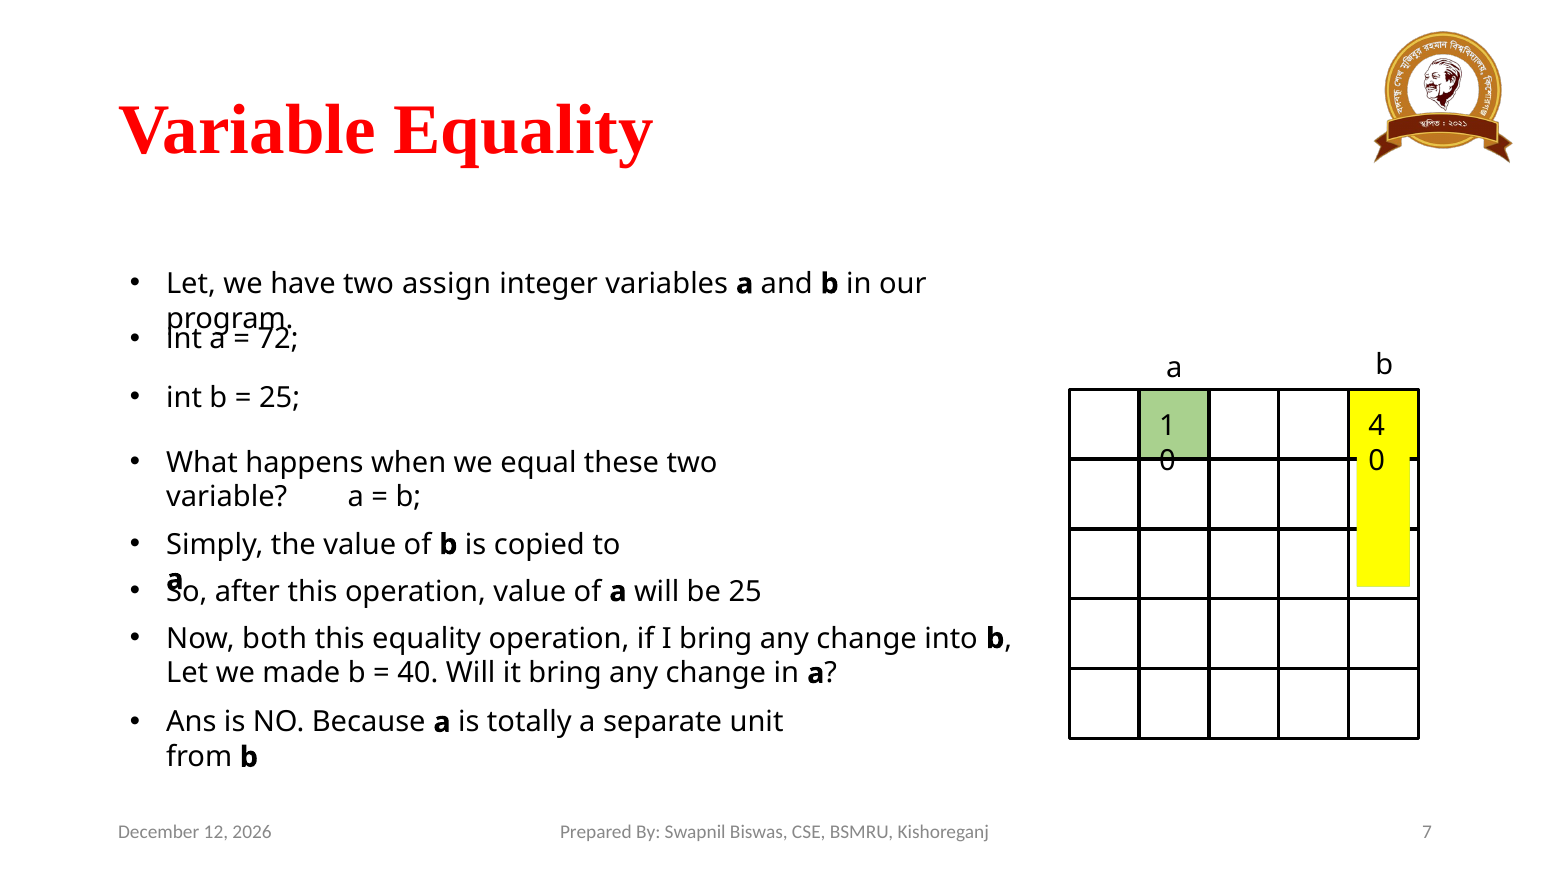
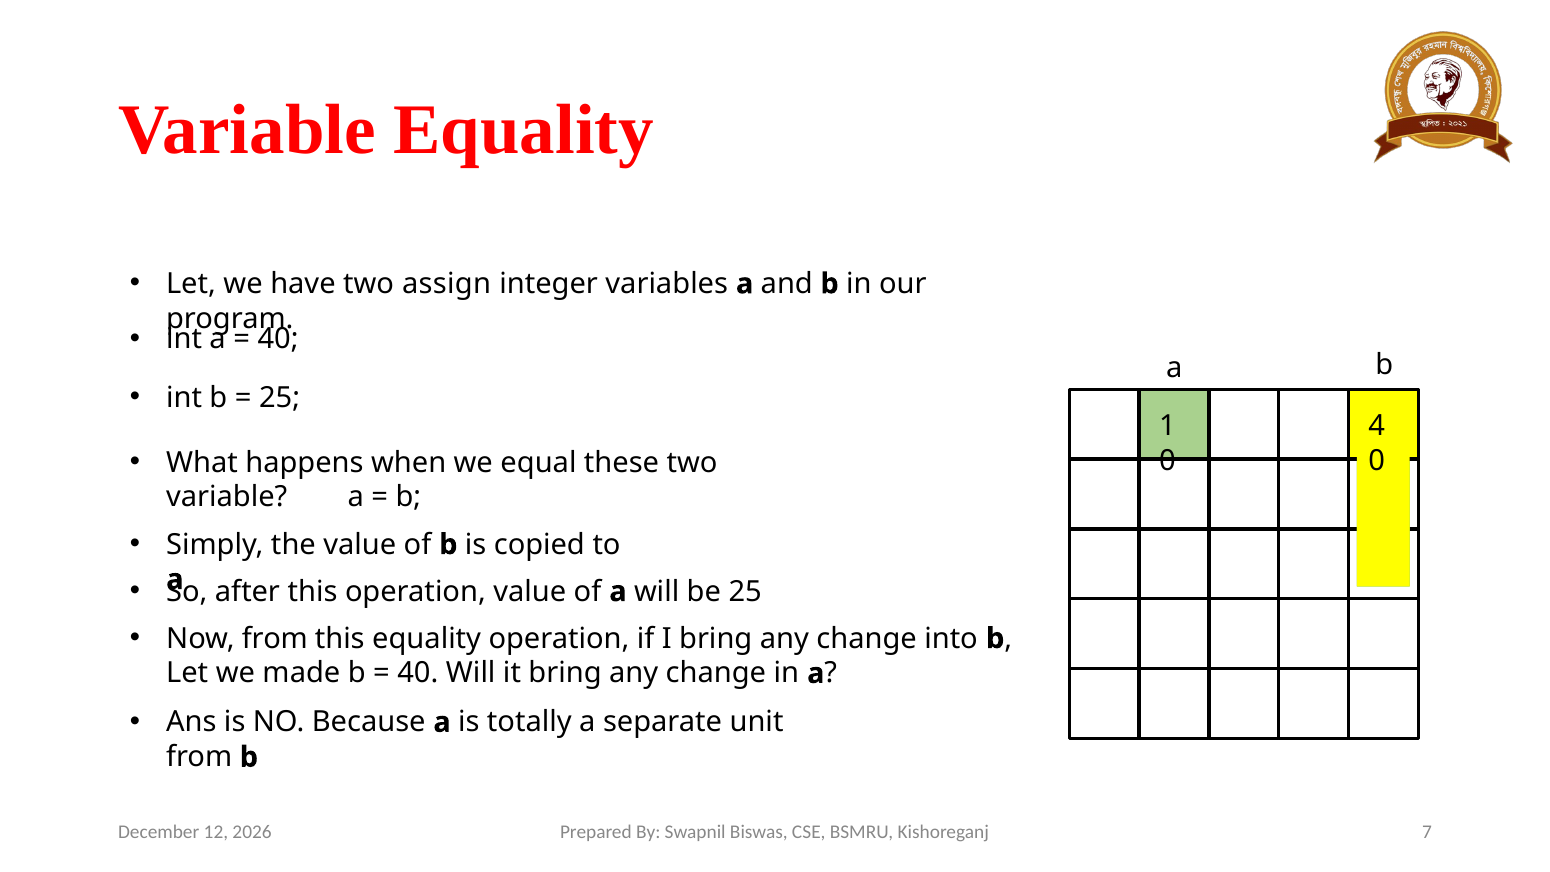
72 at (278, 339): 72 -> 40
Now both: both -> from
